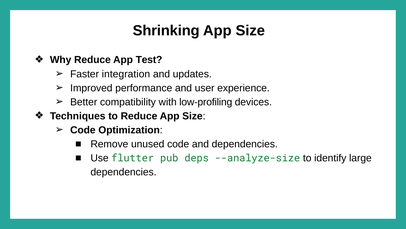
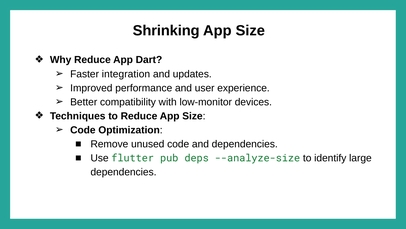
Test: Test -> Dart
low-profiling: low-profiling -> low-monitor
